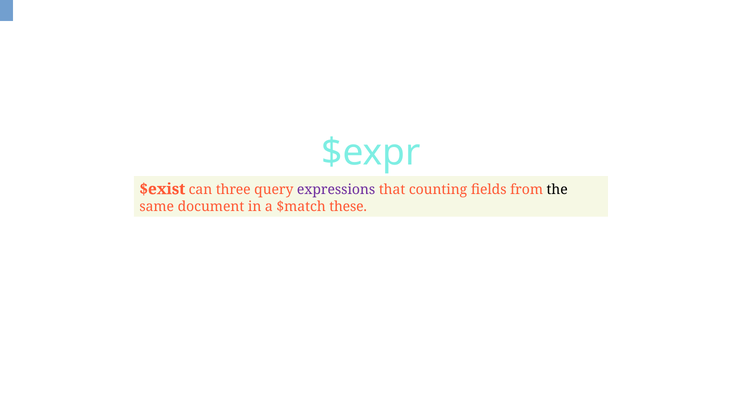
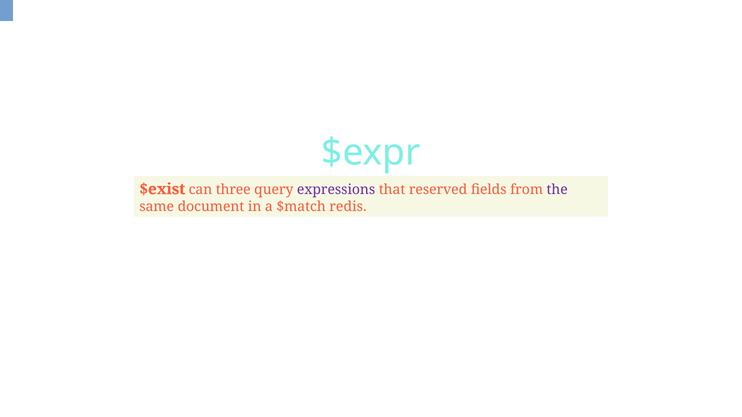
counting: counting -> reserved
the colour: black -> purple
these: these -> redis
